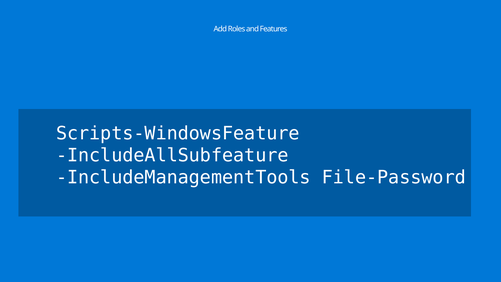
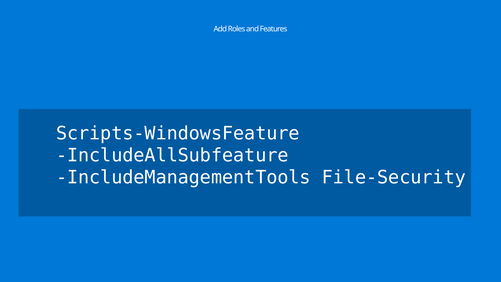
File-Password: File-Password -> File-Security
